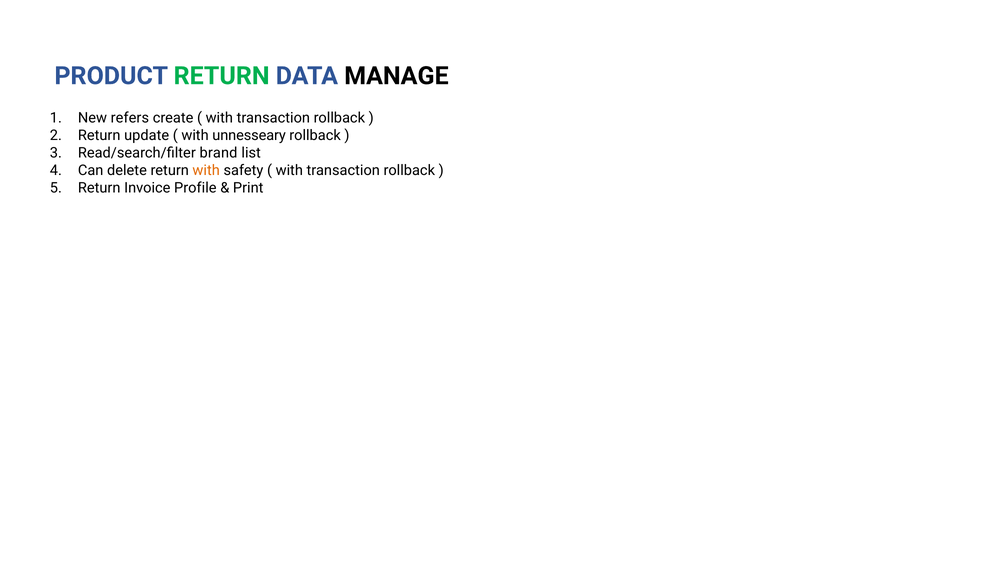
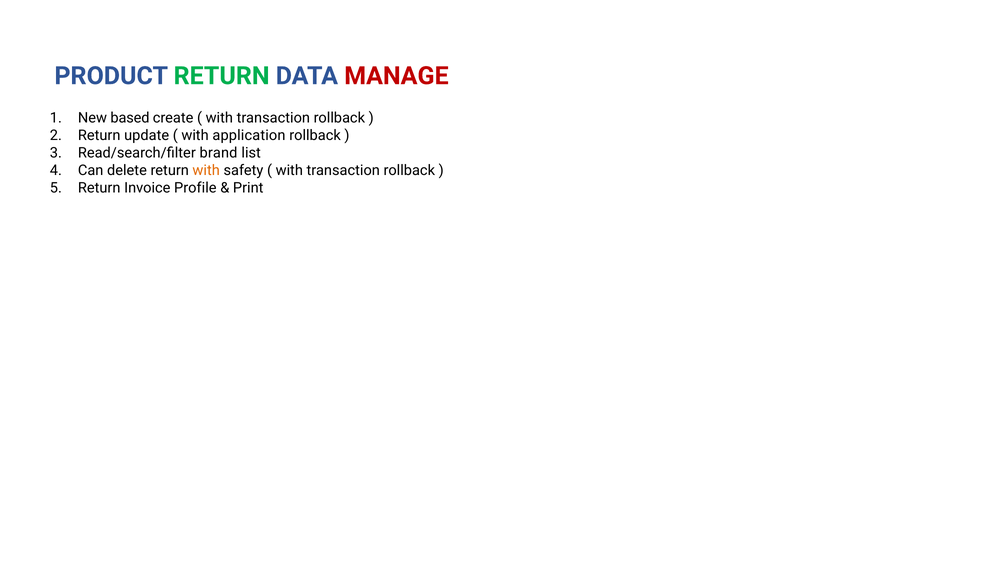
MANAGE colour: black -> red
refers: refers -> based
unnesseary: unnesseary -> application
